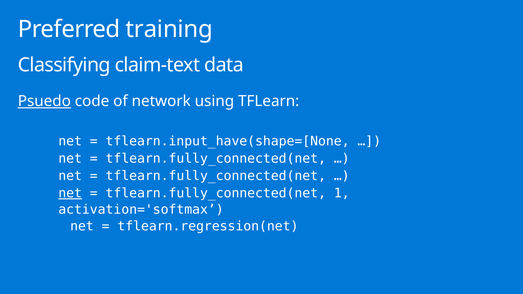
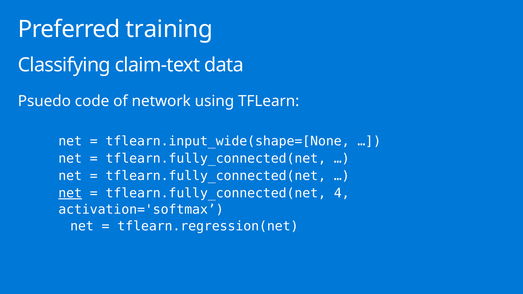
Psuedo underline: present -> none
tflearn.input_have(shape=[None: tflearn.input_have(shape=[None -> tflearn.input_wide(shape=[None
1: 1 -> 4
